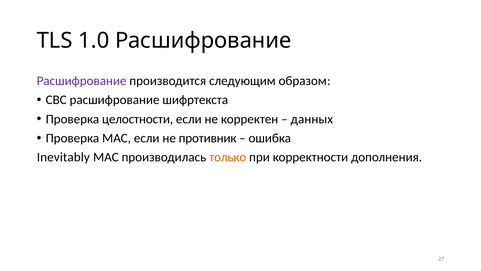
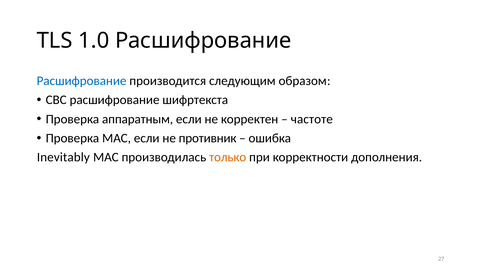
Расшифрование at (82, 81) colour: purple -> blue
целостности: целостности -> аппаратным
данных: данных -> частоте
